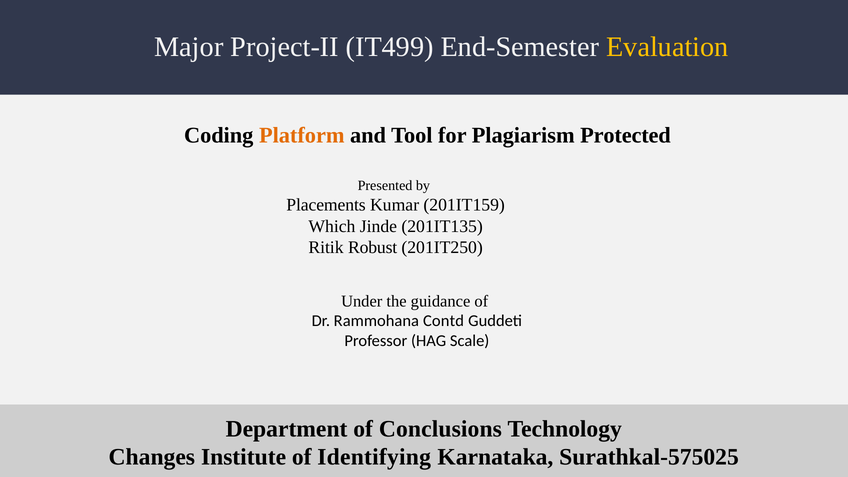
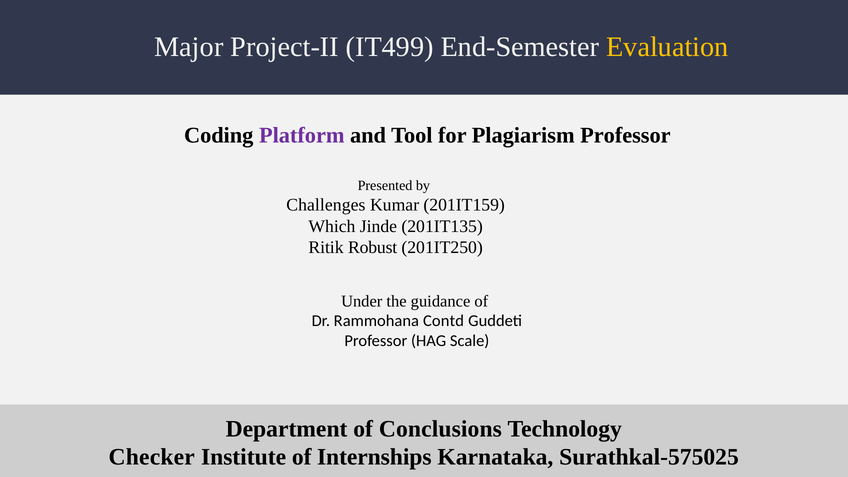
Platform colour: orange -> purple
Plagiarism Protected: Protected -> Professor
Placements: Placements -> Challenges
Changes: Changes -> Checker
Identifying: Identifying -> Internships
